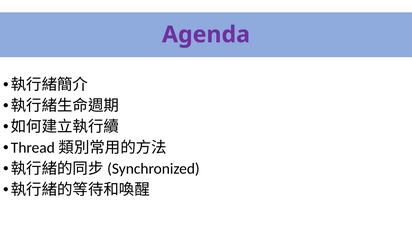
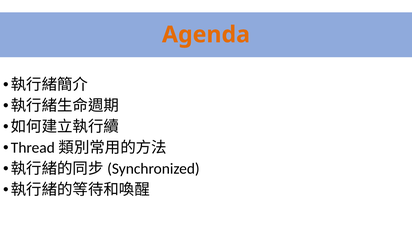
Agenda colour: purple -> orange
